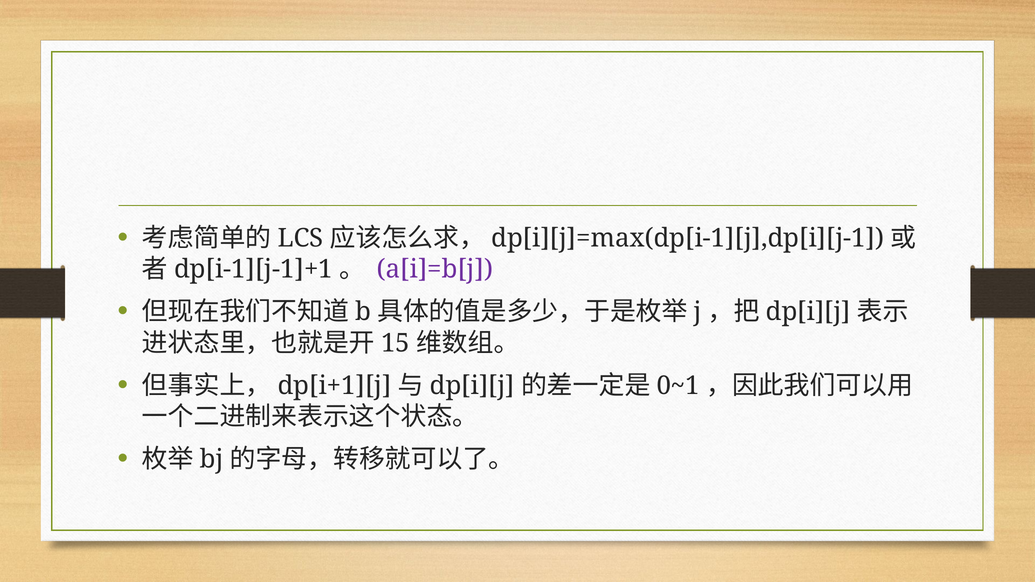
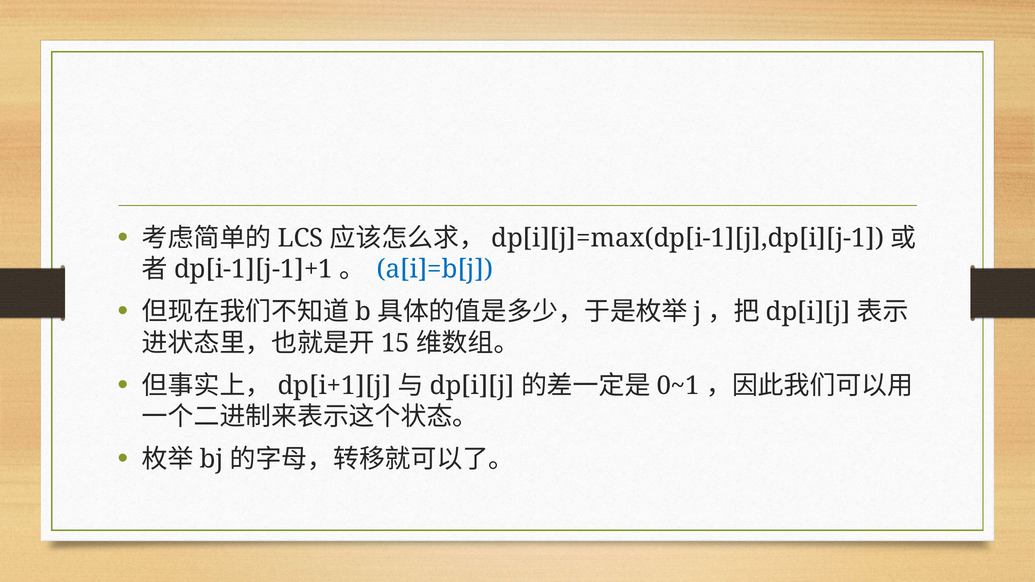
a[i]=b[j colour: purple -> blue
